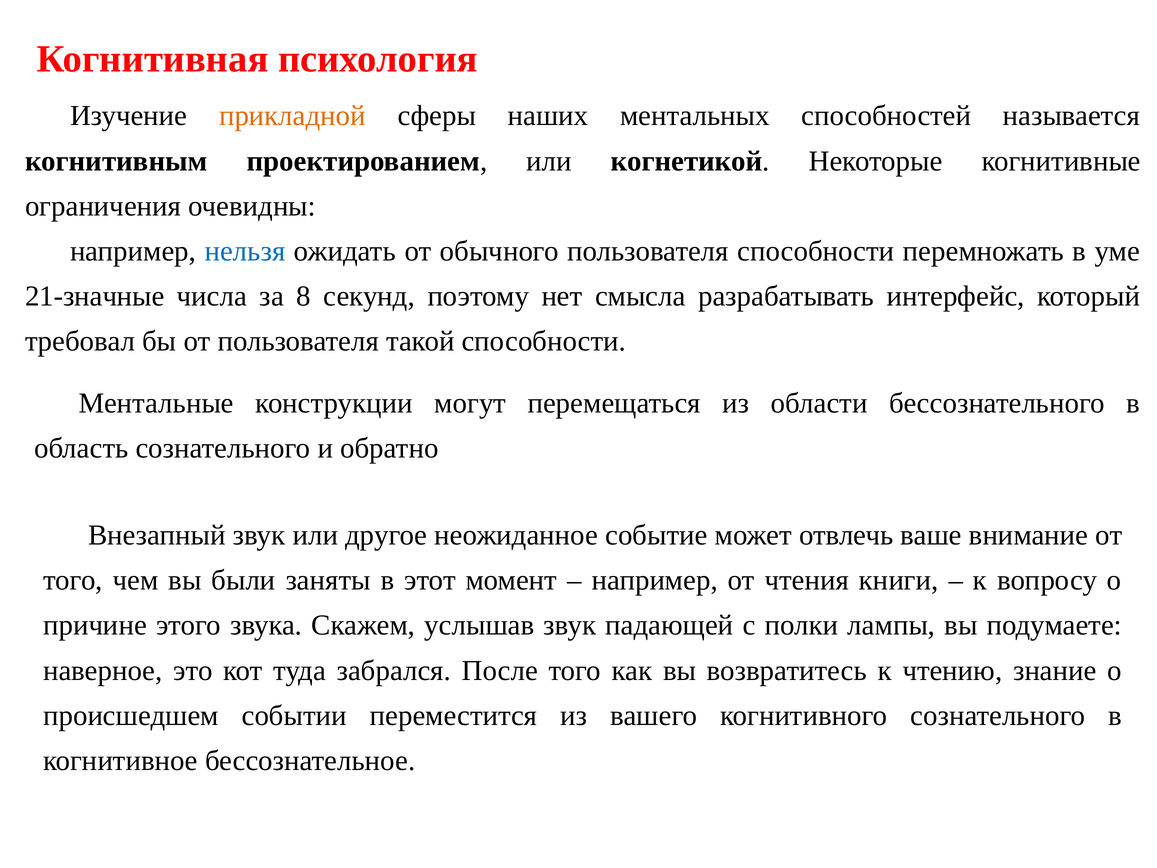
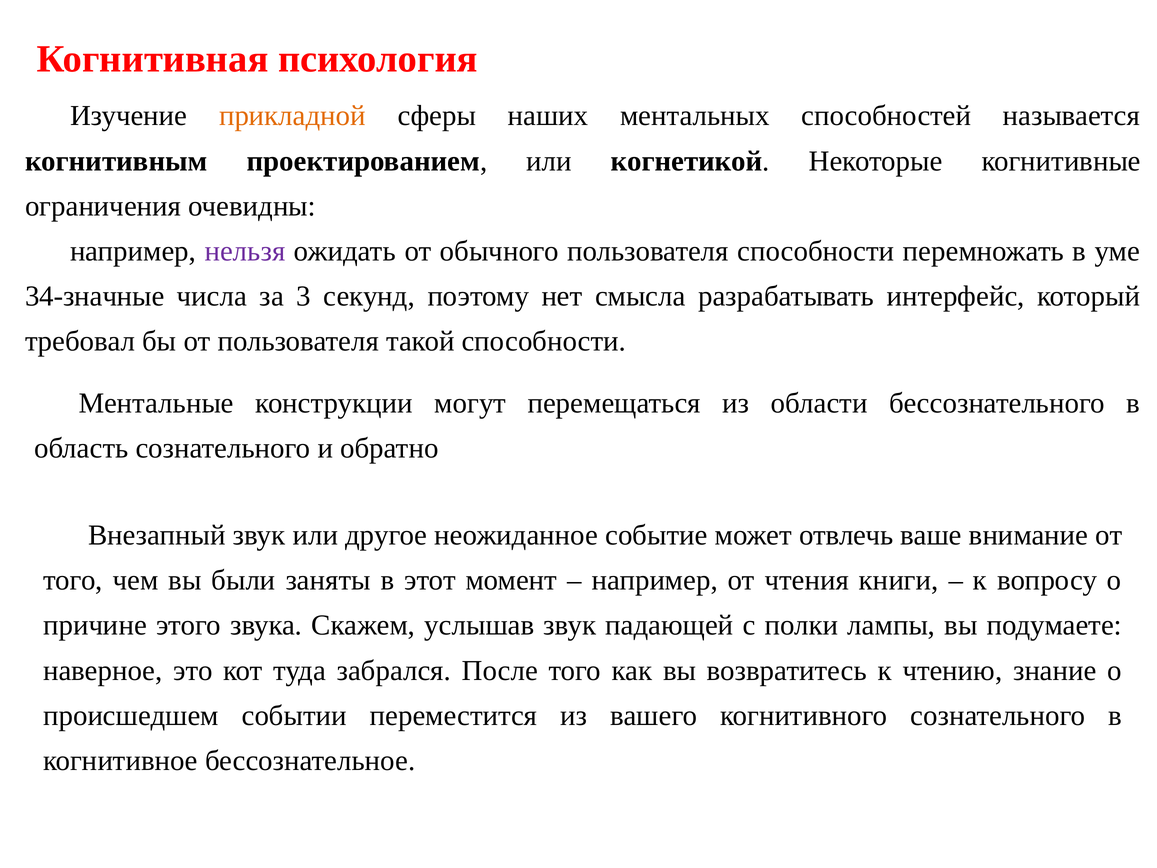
нельзя colour: blue -> purple
21-значные: 21-значные -> 34-значные
8: 8 -> 3
